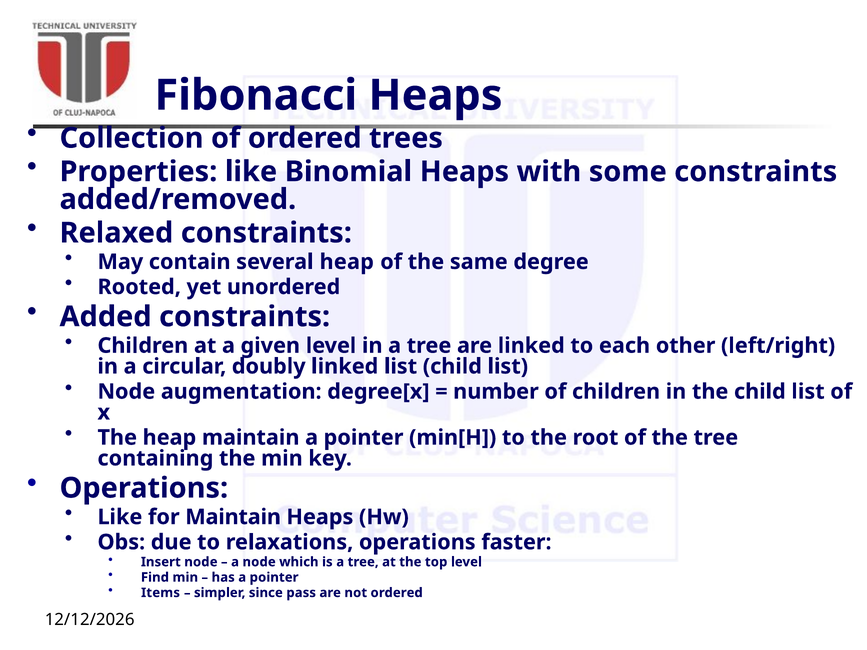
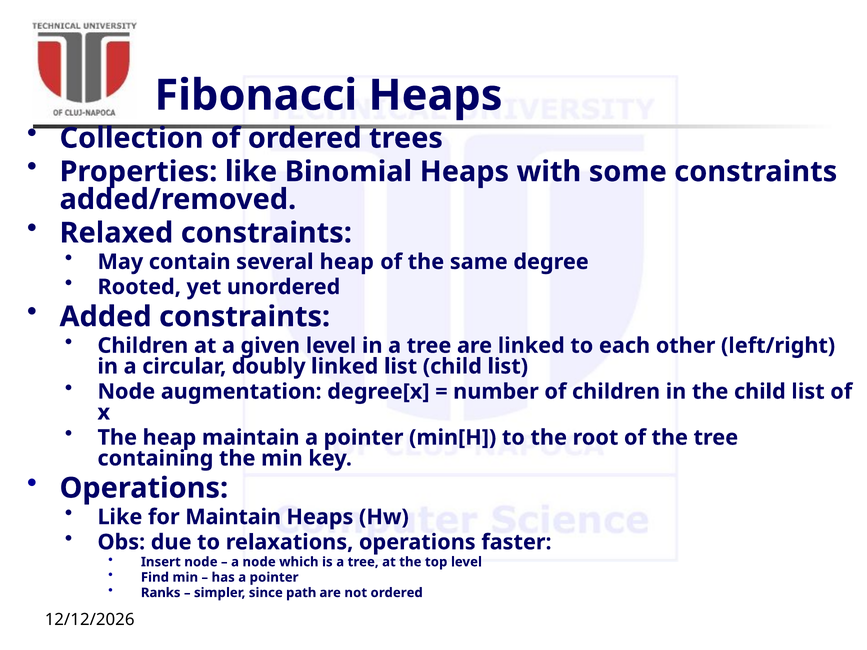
Items: Items -> Ranks
pass: pass -> path
